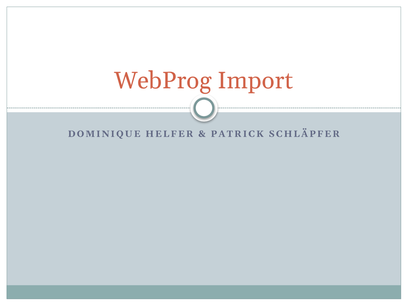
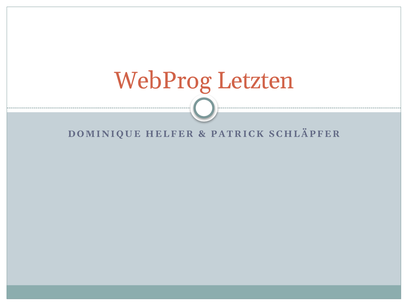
Import: Import -> Letzten
